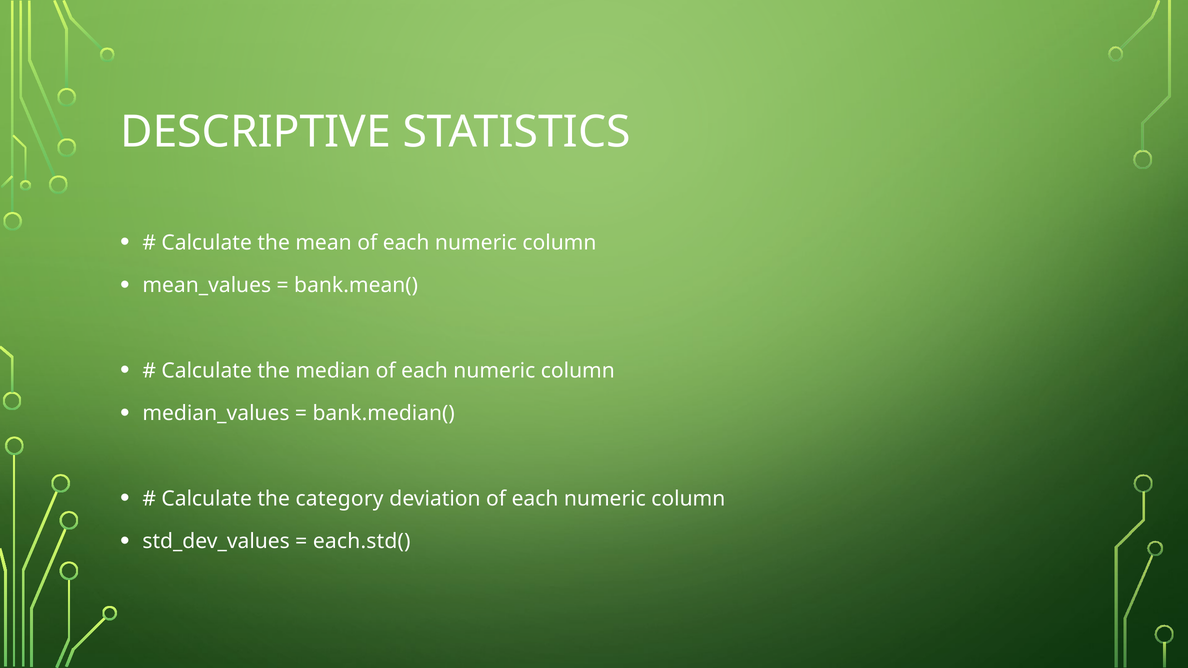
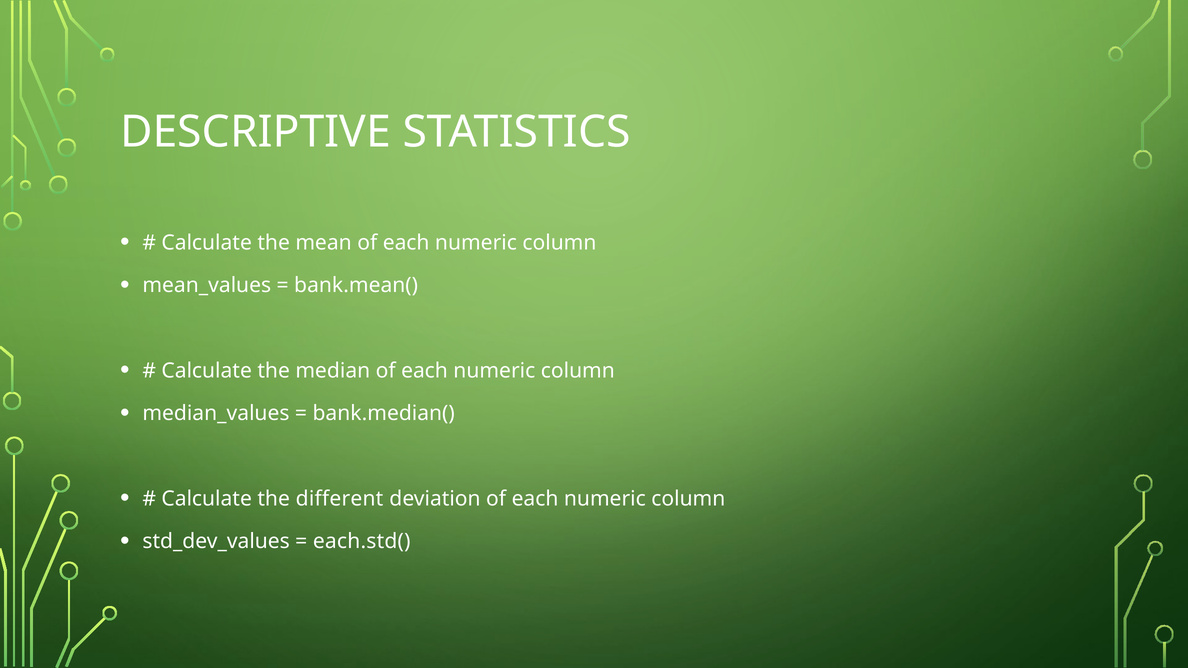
category: category -> different
